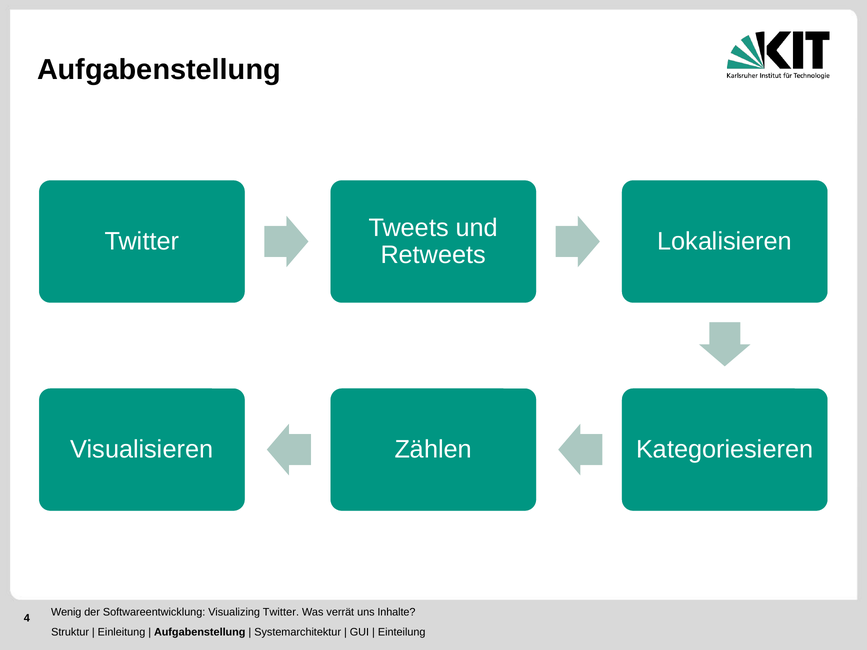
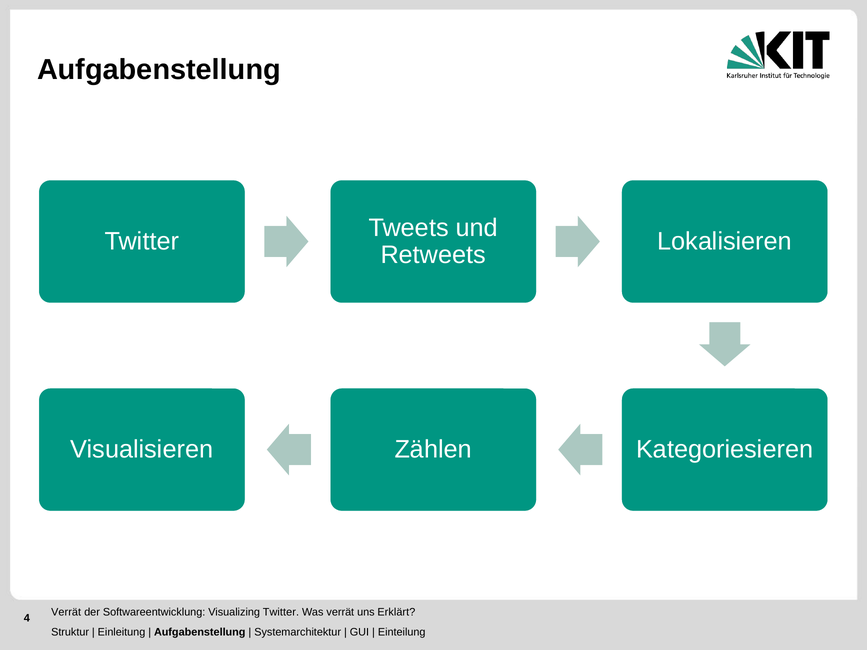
Wenig at (66, 612): Wenig -> Verrät
Inhalte: Inhalte -> Erklärt
